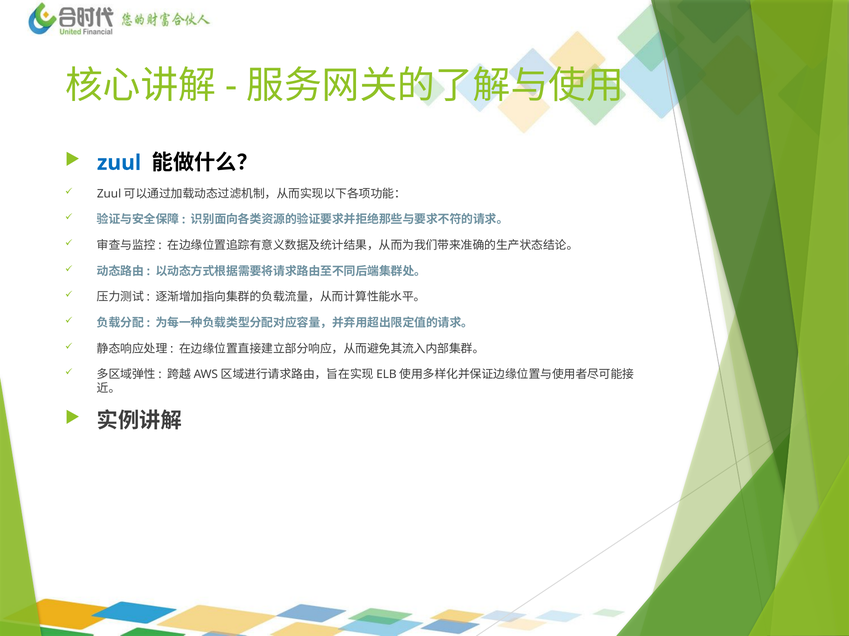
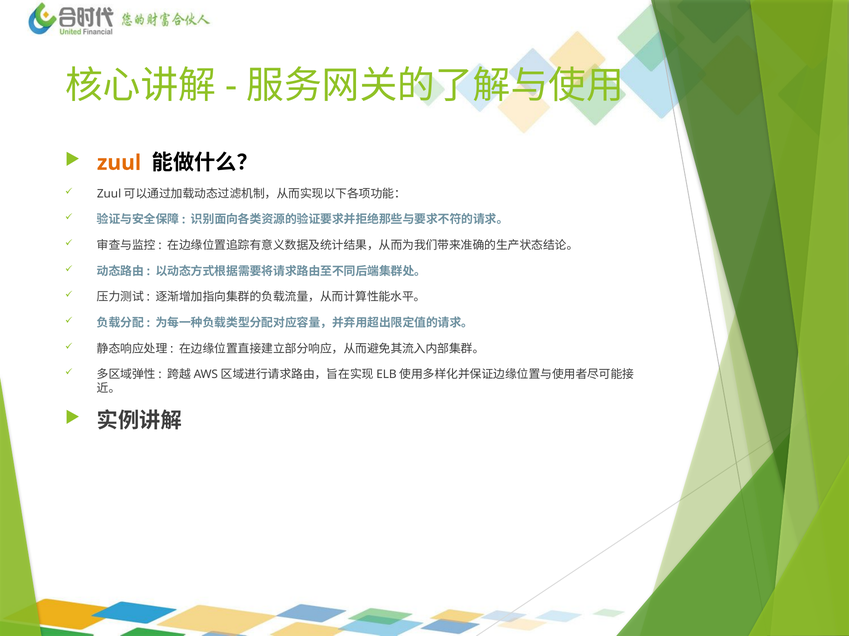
zuul colour: blue -> orange
